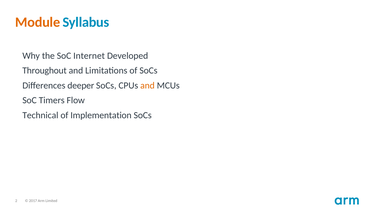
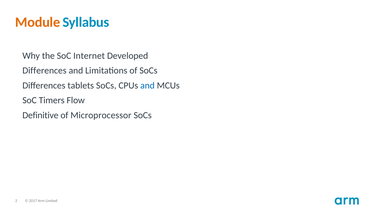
Throughout at (45, 71): Throughout -> Differences
deeper: deeper -> tablets
and at (147, 86) colour: orange -> blue
Technical: Technical -> Definitive
Implementation: Implementation -> Microprocessor
